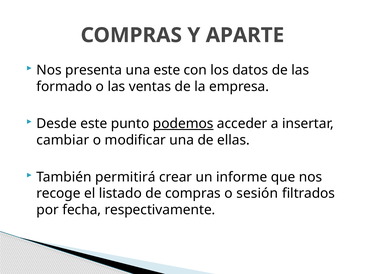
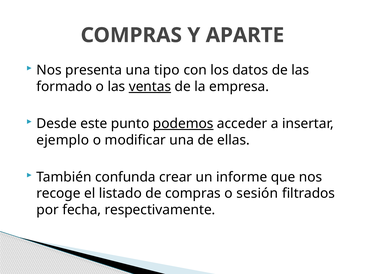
una este: este -> tipo
ventas underline: none -> present
cambiar: cambiar -> ejemplo
permitirá: permitirá -> confunda
